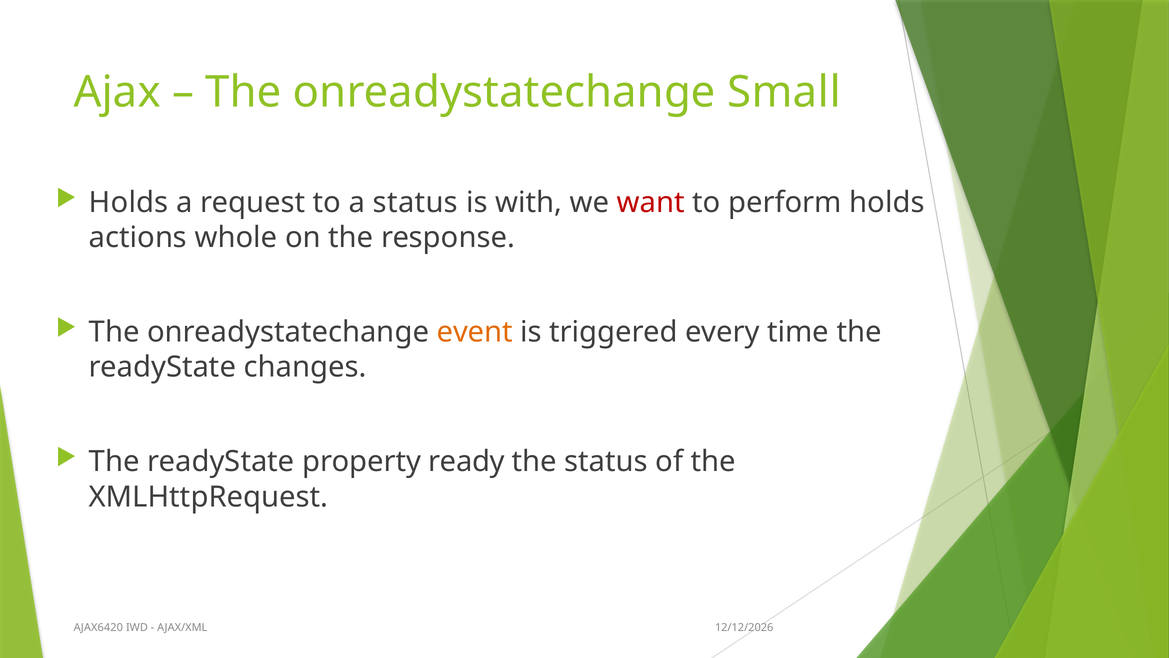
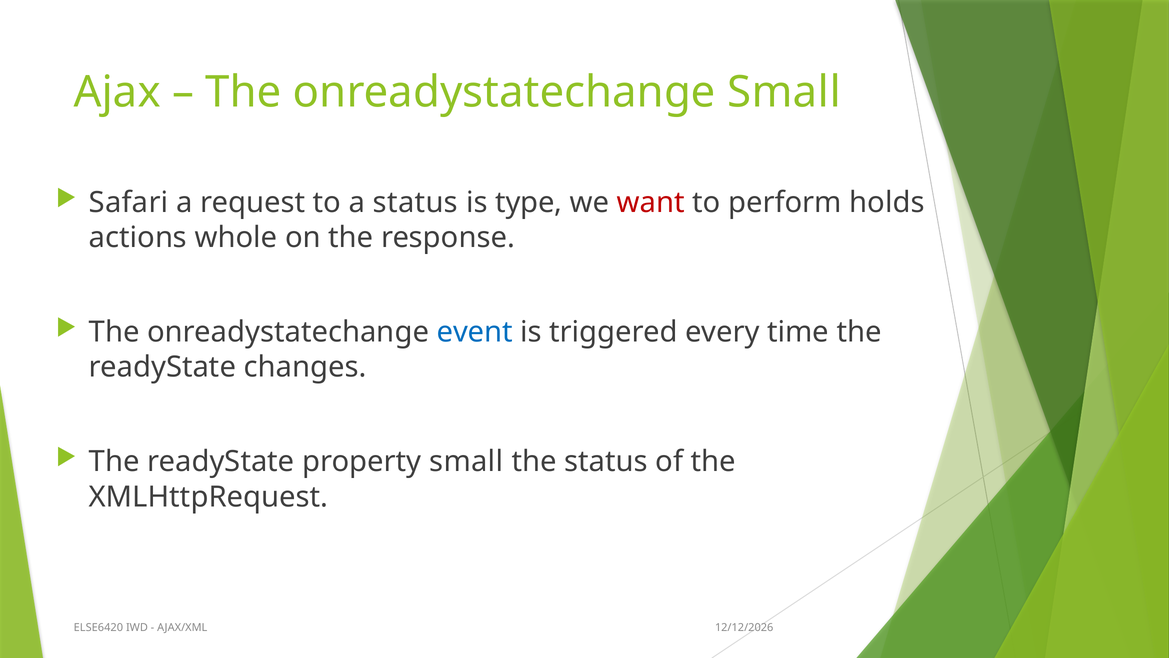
Holds at (129, 202): Holds -> Safari
with: with -> type
event colour: orange -> blue
property ready: ready -> small
AJAX6420: AJAX6420 -> ELSE6420
